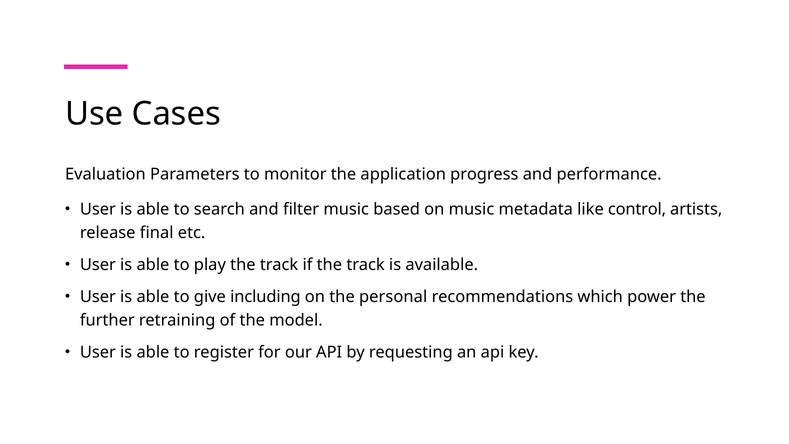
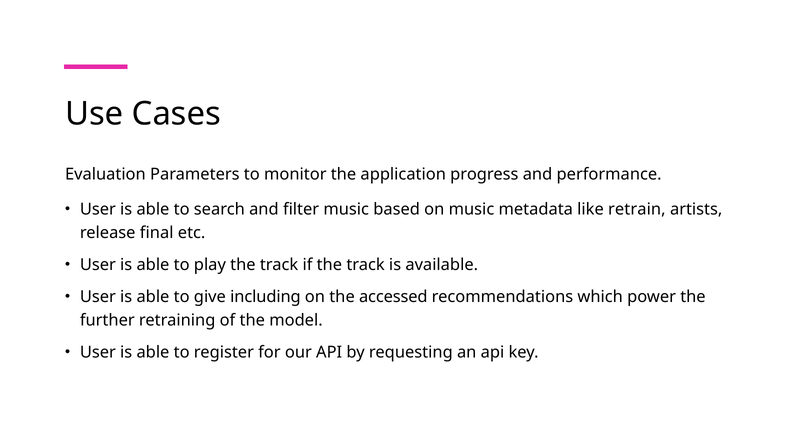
control: control -> retrain
personal: personal -> accessed
